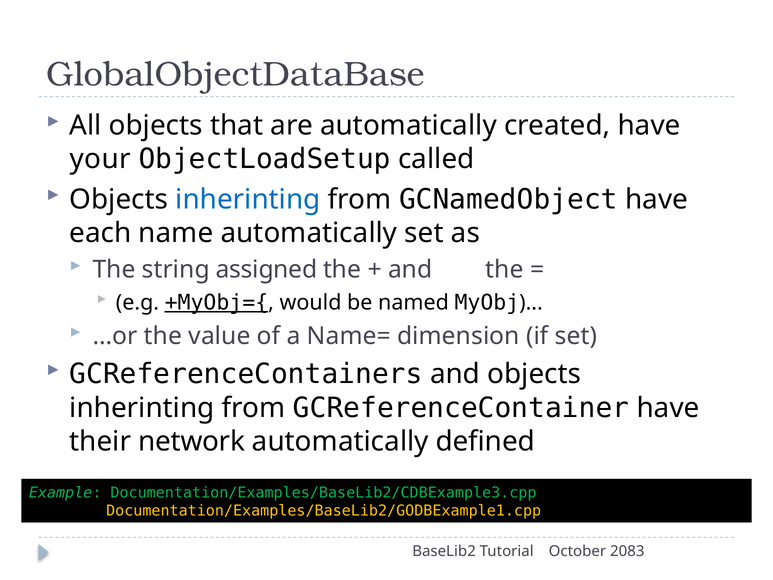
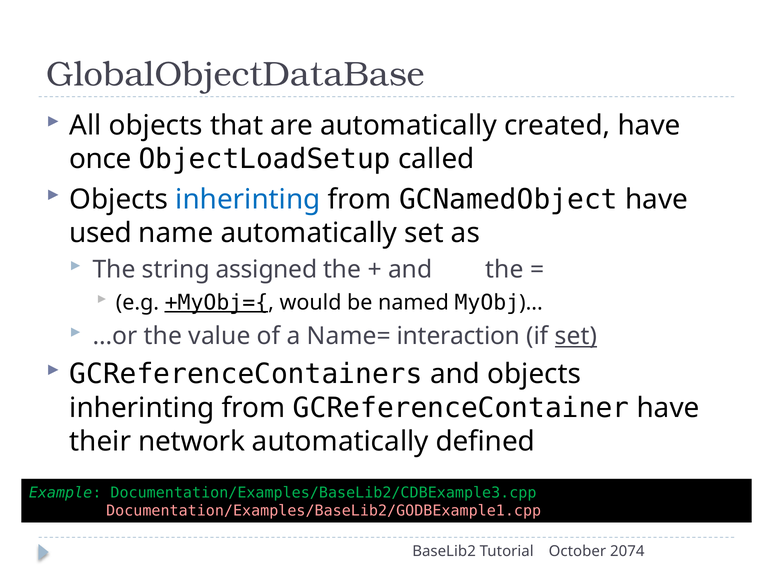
your: your -> once
each: each -> used
dimension: dimension -> interaction
set at (576, 336) underline: none -> present
Documentation/Examples/BaseLib2/GODBExample1.cpp colour: yellow -> pink
2083: 2083 -> 2074
